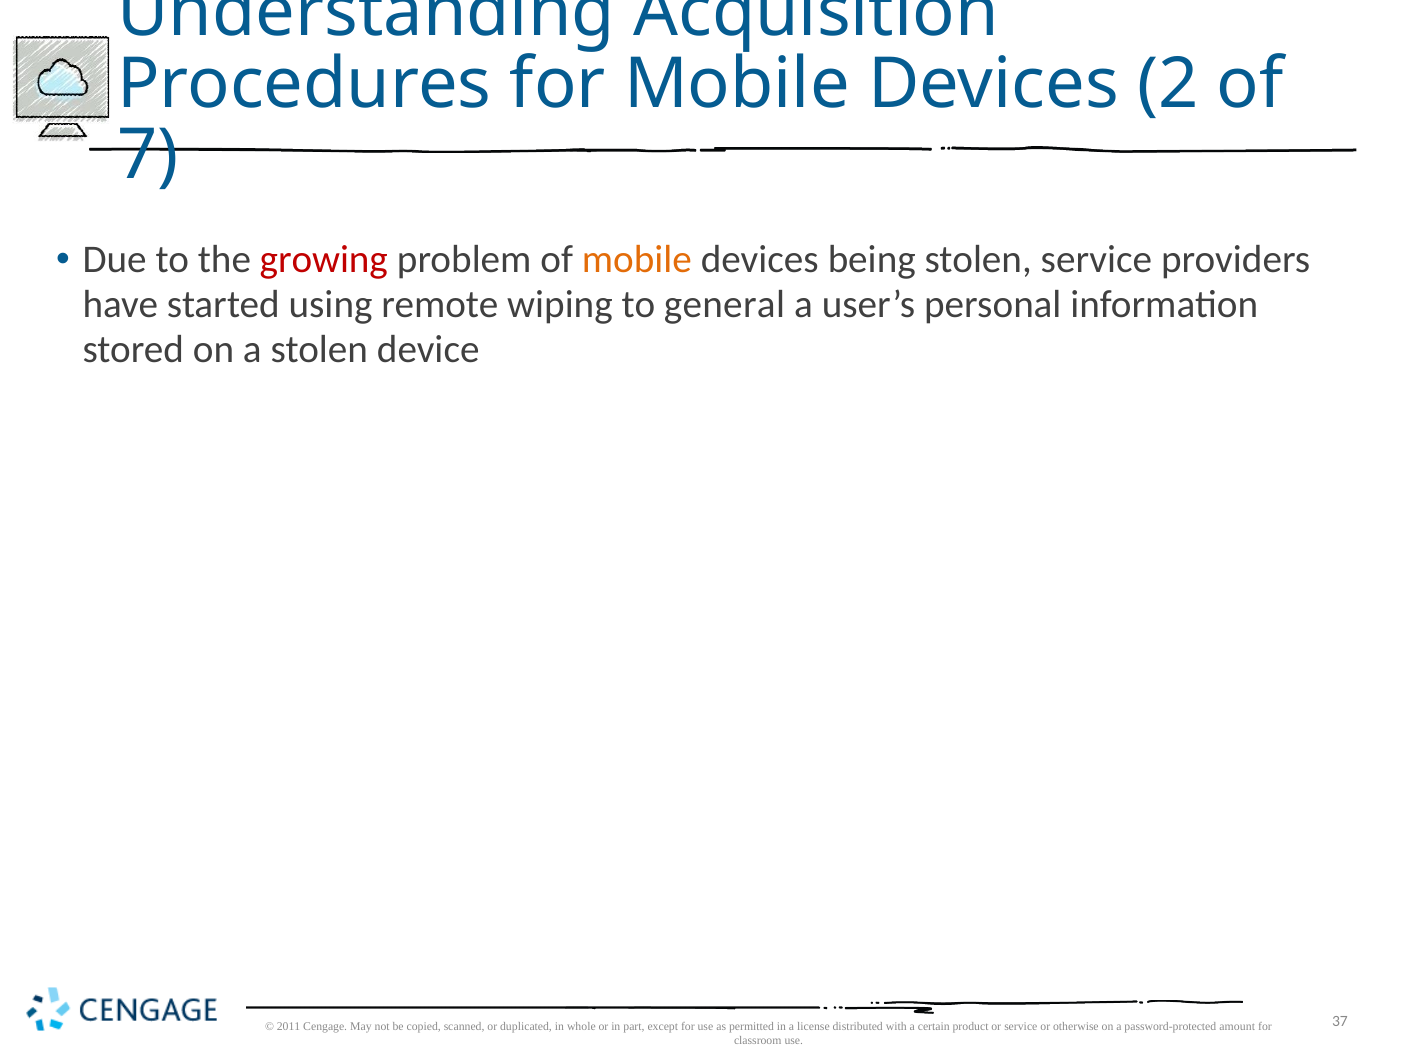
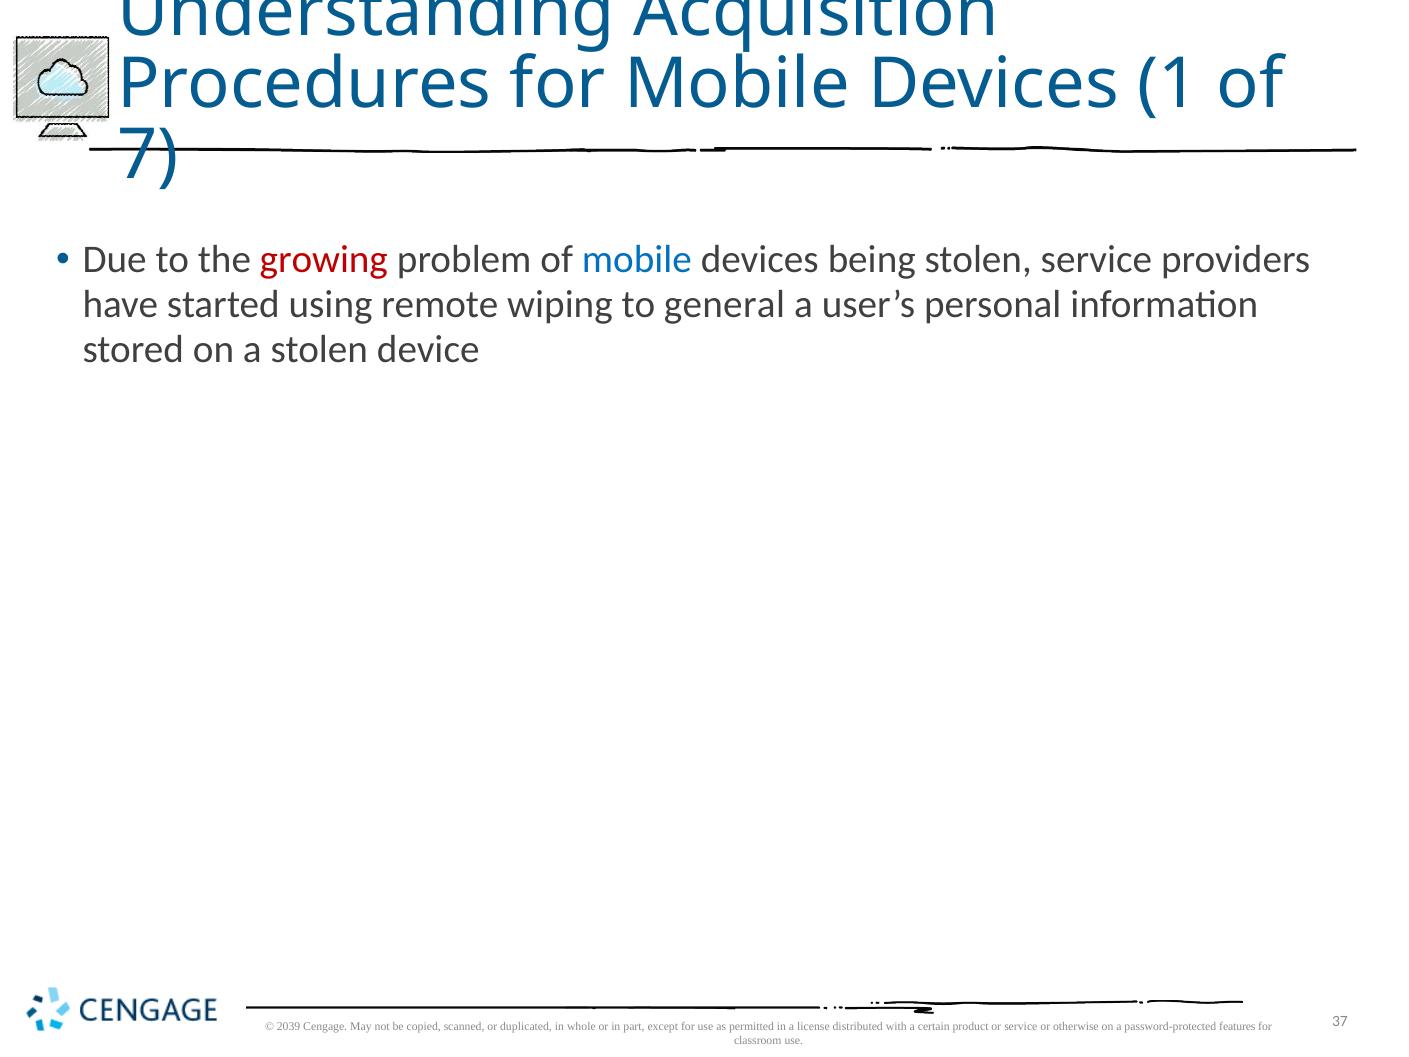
2: 2 -> 1
mobile at (637, 260) colour: orange -> blue
2011: 2011 -> 2039
amount: amount -> features
